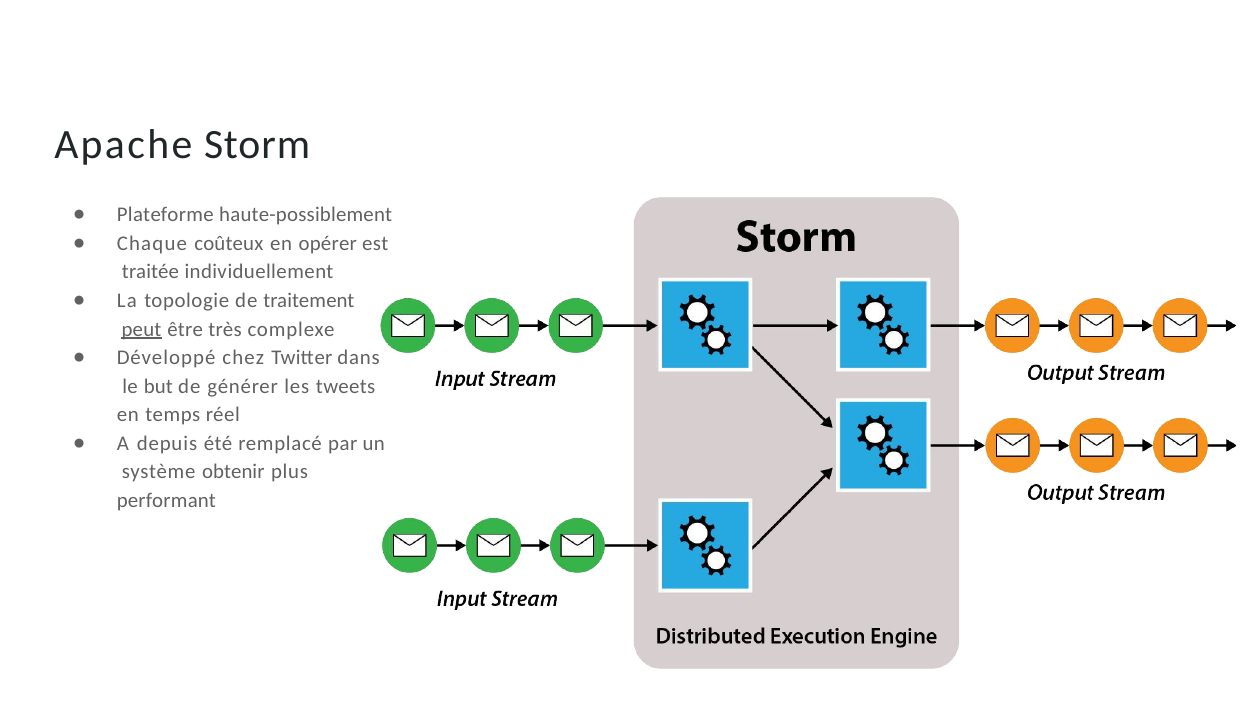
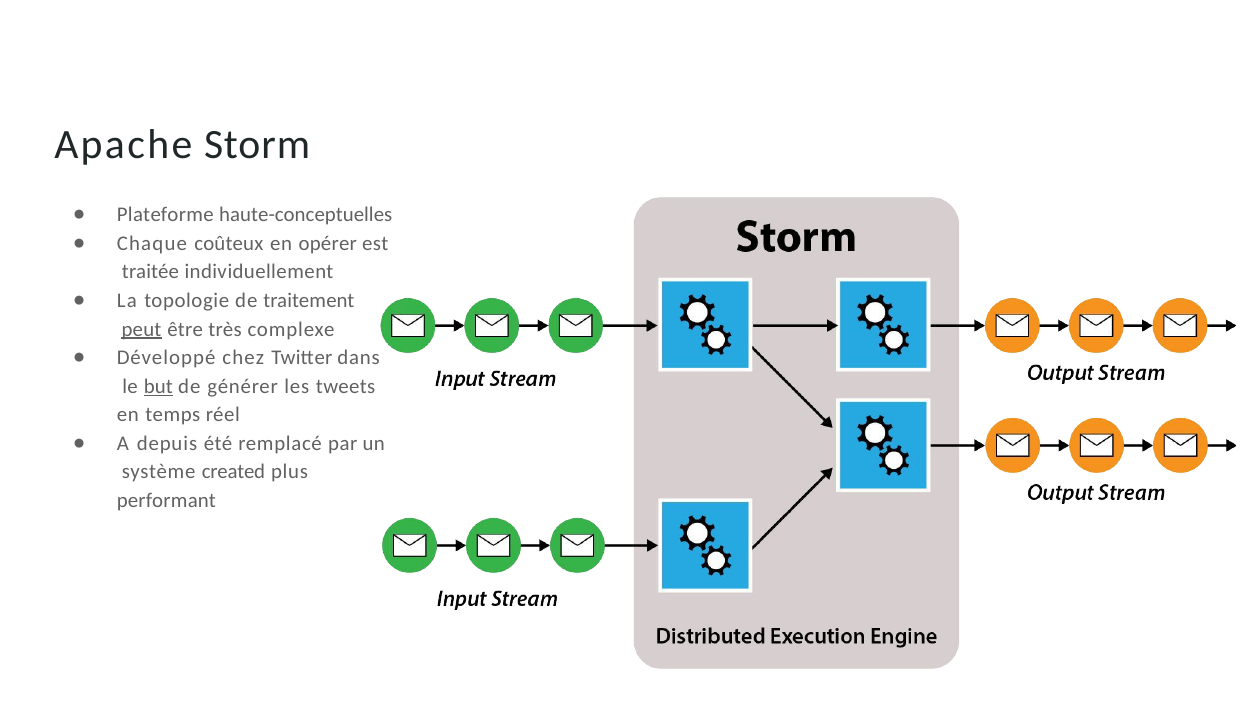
haute-possiblement: haute-possiblement -> haute-conceptuelles
but underline: none -> present
obtenir: obtenir -> created
